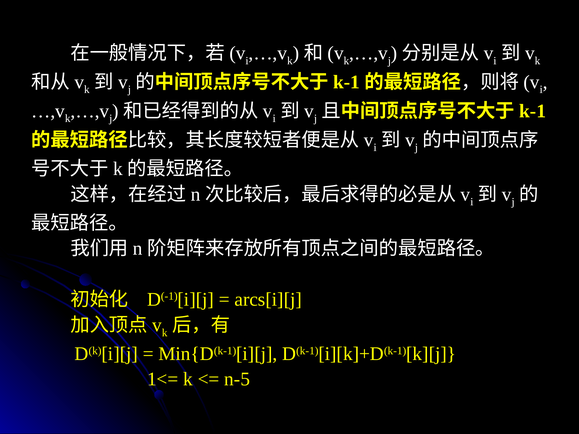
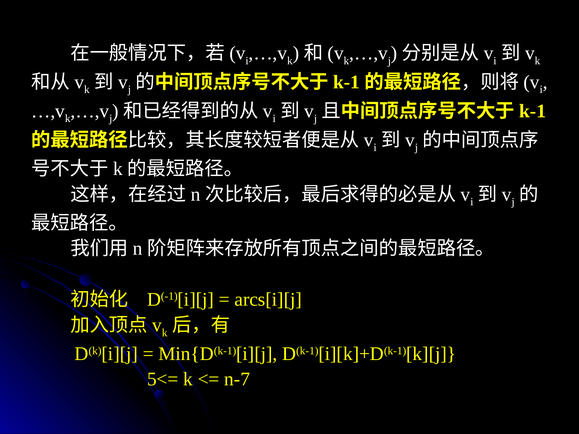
1<=: 1<= -> 5<=
n-5: n-5 -> n-7
